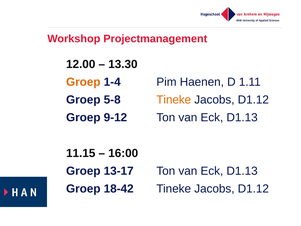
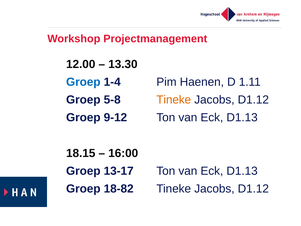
Groep at (83, 82) colour: orange -> blue
11.15: 11.15 -> 18.15
18-42: 18-42 -> 18-82
